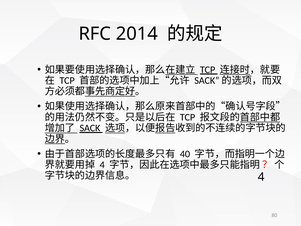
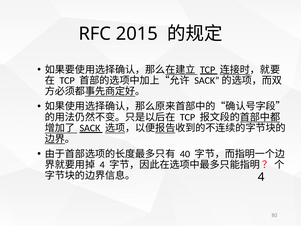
2014: 2014 -> 2015
